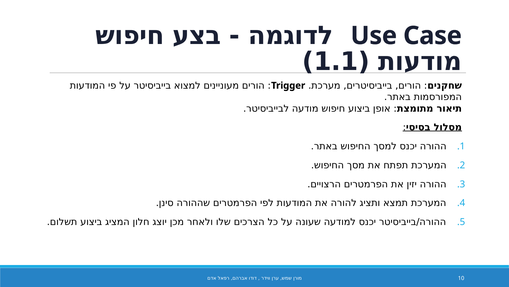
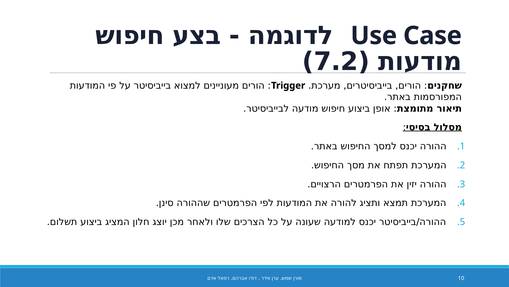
1.1: 1.1 -> 7.2
